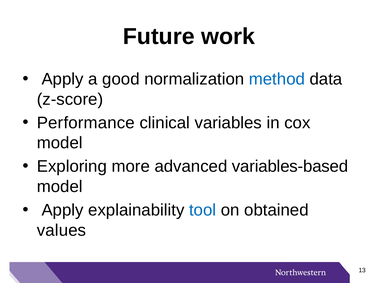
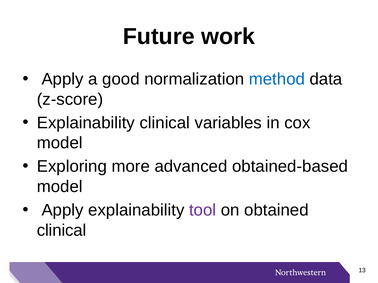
Performance at (86, 123): Performance -> Explainability
variables-based: variables-based -> obtained-based
tool colour: blue -> purple
values at (62, 231): values -> clinical
